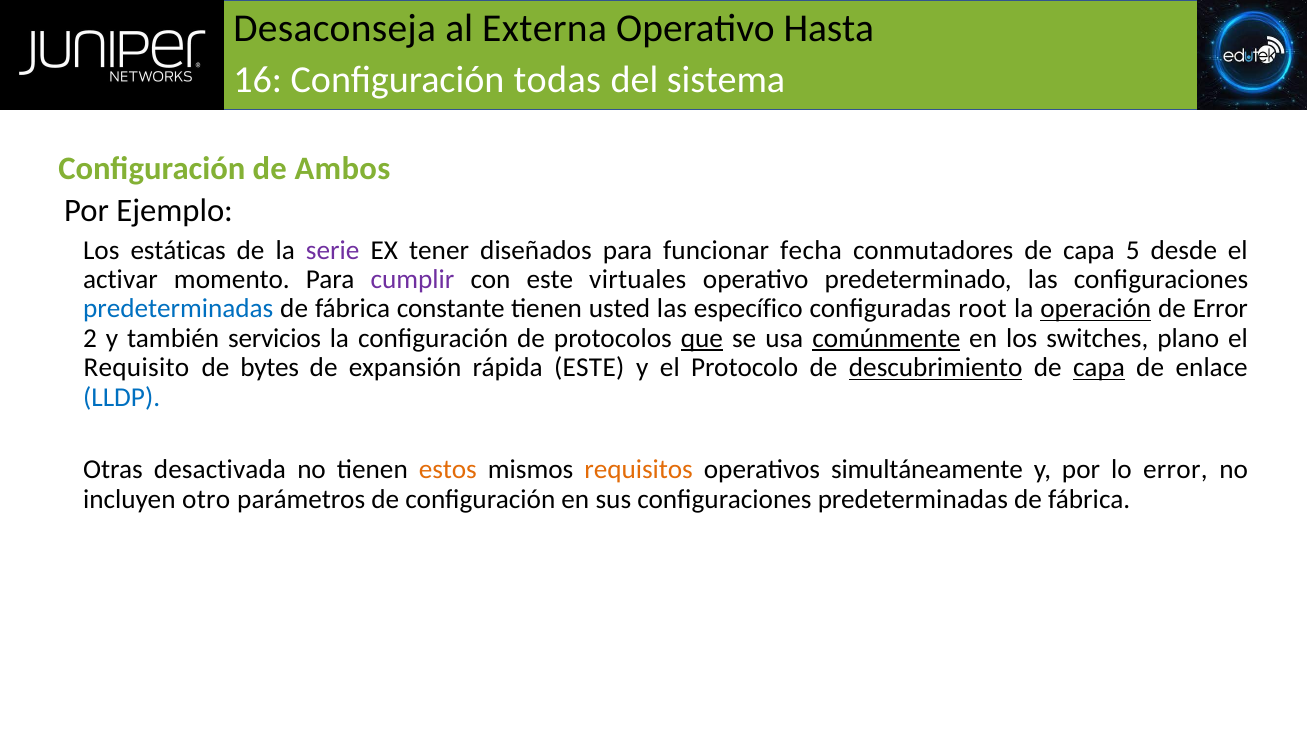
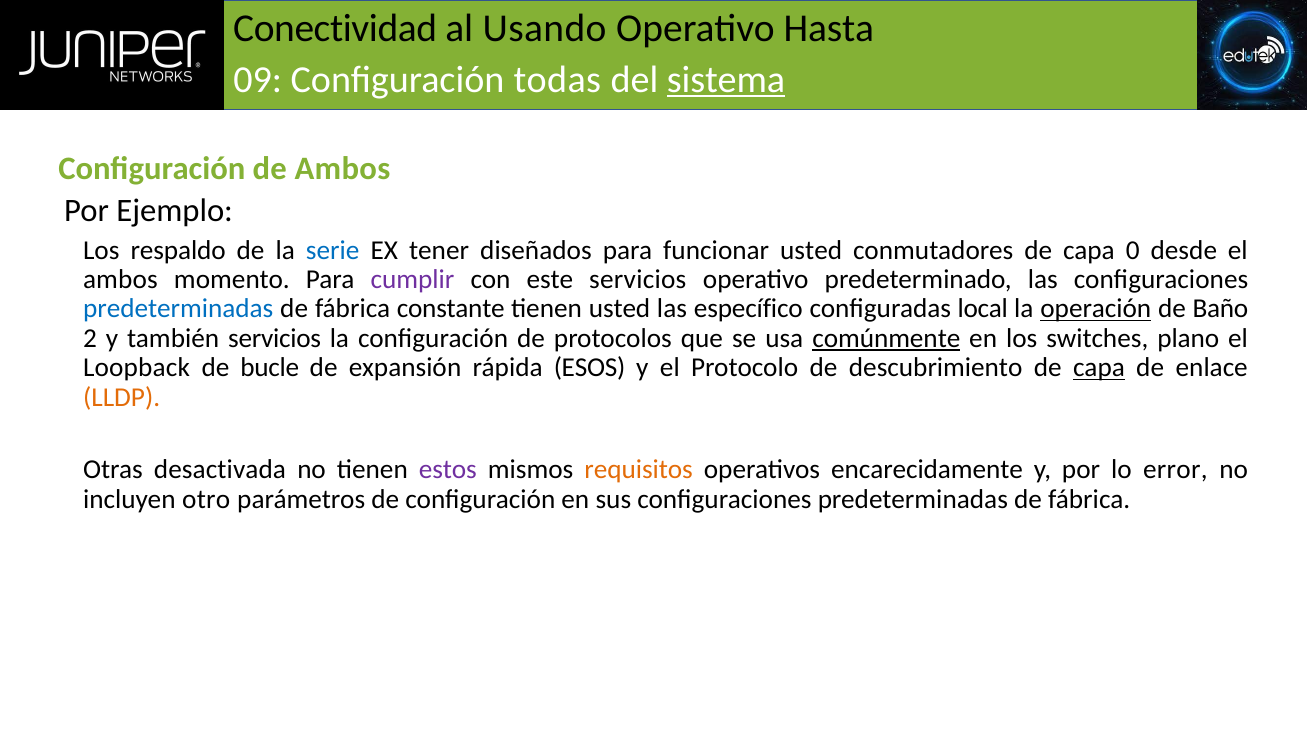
Desaconseja: Desaconseja -> Conectividad
Externa: Externa -> Usando
16: 16 -> 09
sistema underline: none -> present
estáticas: estáticas -> respaldo
serie colour: purple -> blue
funcionar fecha: fecha -> usted
5: 5 -> 0
activar at (120, 280): activar -> ambos
este virtuales: virtuales -> servicios
root: root -> local
de Error: Error -> Baño
que underline: present -> none
Requisito: Requisito -> Loopback
bytes: bytes -> bucle
rápida ESTE: ESTE -> ESOS
descubrimiento underline: present -> none
LLDP colour: blue -> orange
estos colour: orange -> purple
simultáneamente: simultáneamente -> encarecidamente
